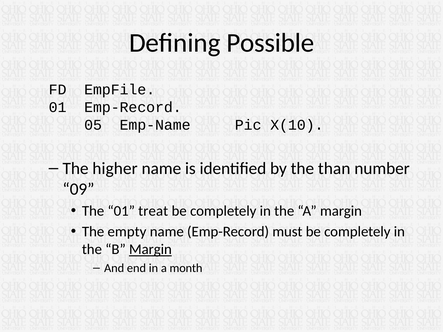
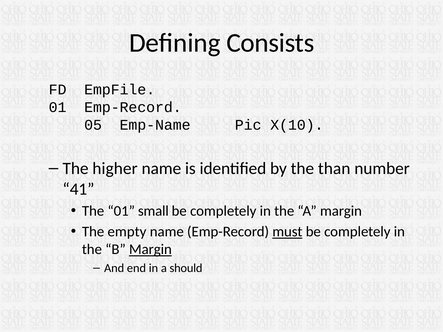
Possible: Possible -> Consists
09: 09 -> 41
treat: treat -> small
must underline: none -> present
month: month -> should
